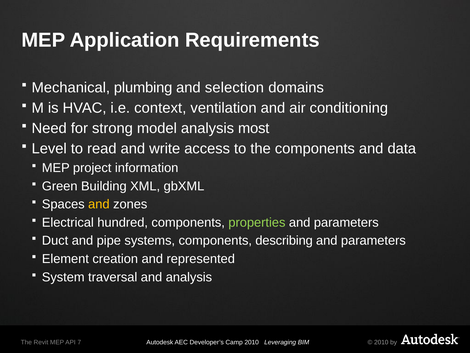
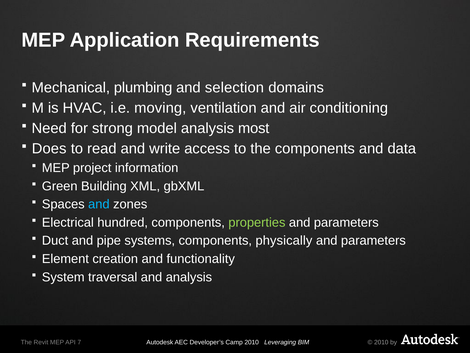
context: context -> moving
Level: Level -> Does
and at (99, 204) colour: yellow -> light blue
describing: describing -> physically
represented: represented -> functionality
